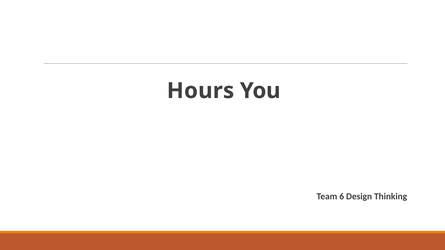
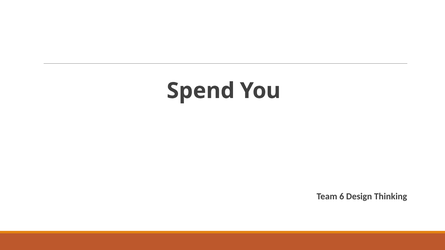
Hours: Hours -> Spend
